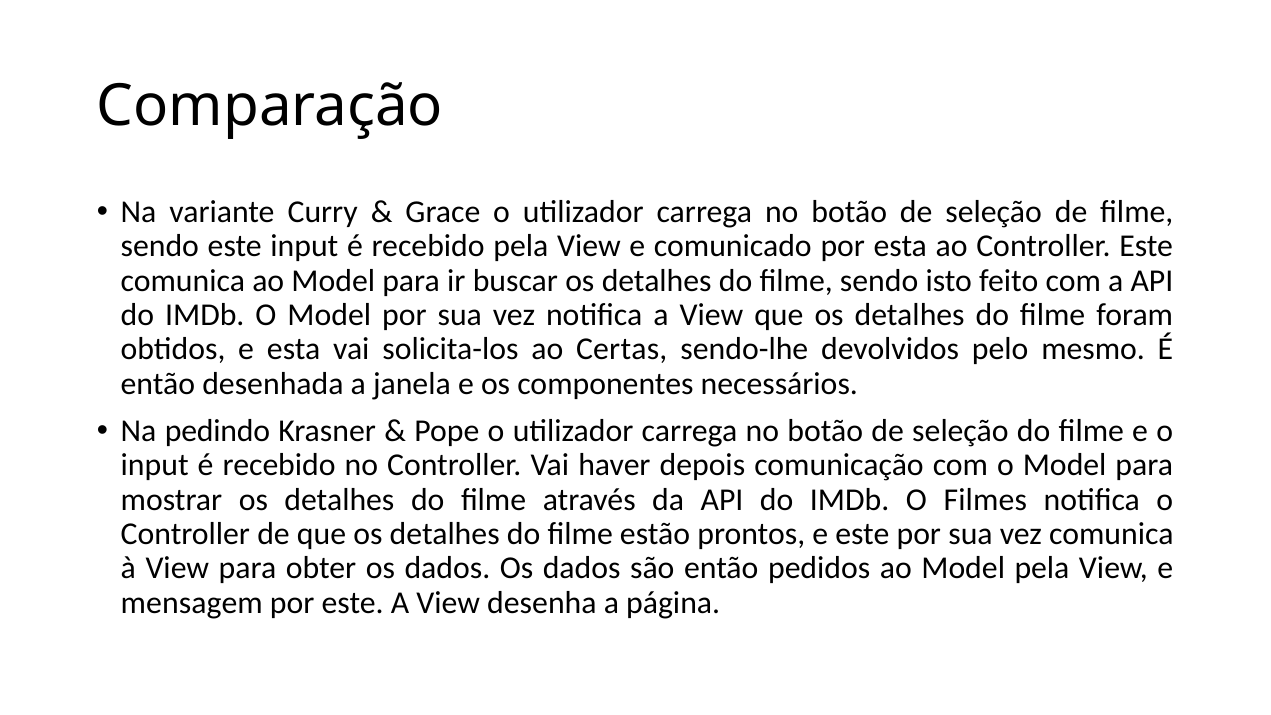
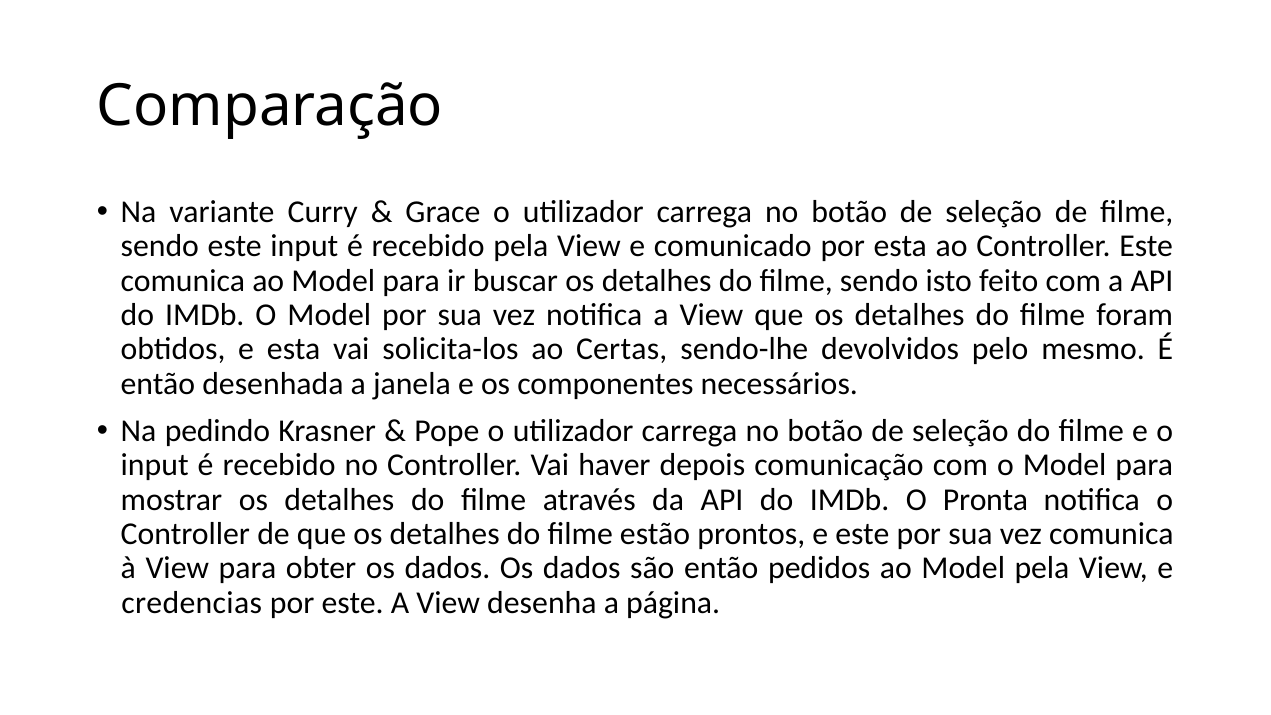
Filmes: Filmes -> Pronta
mensagem: mensagem -> credencias
